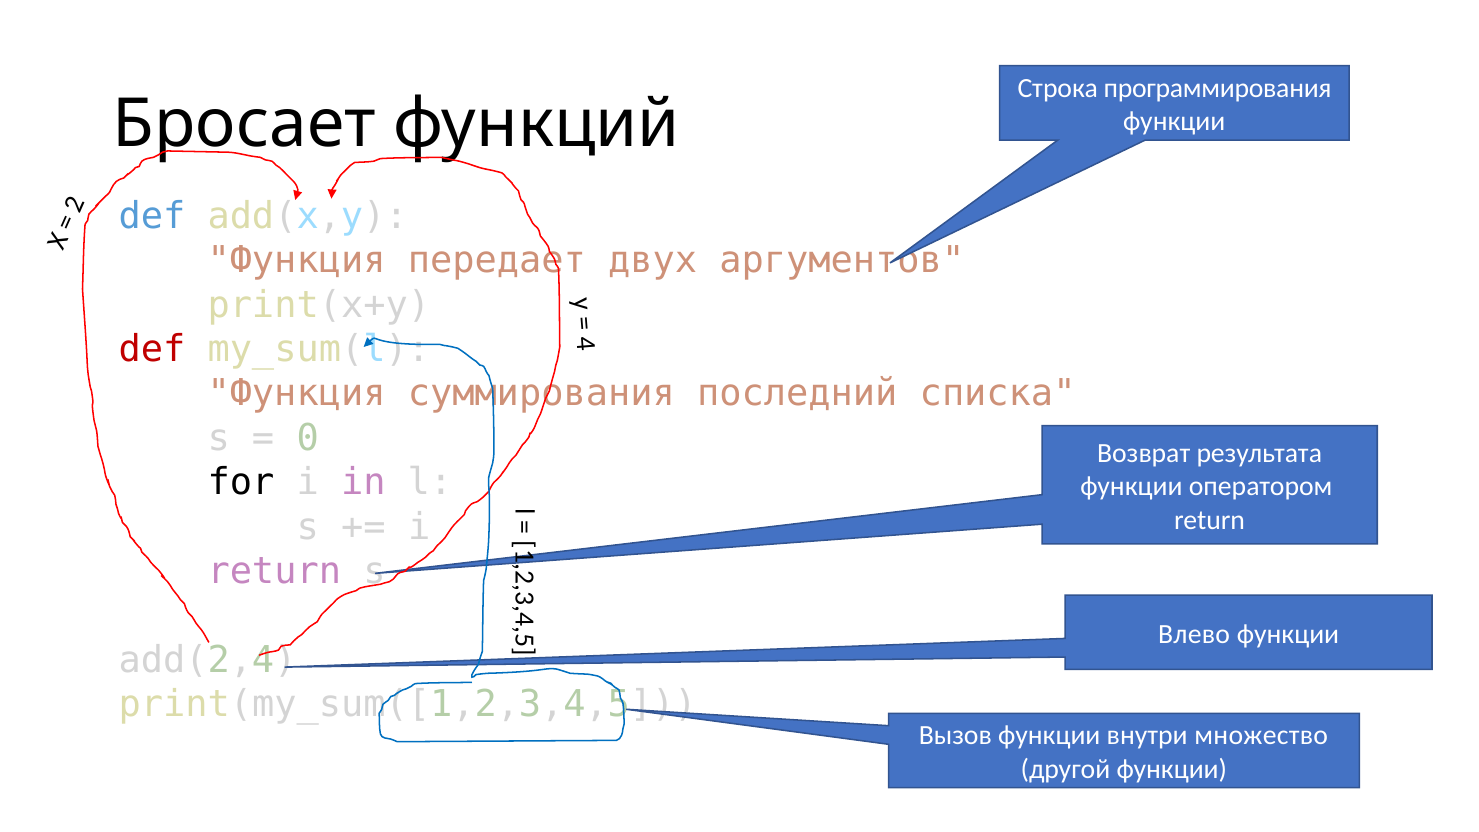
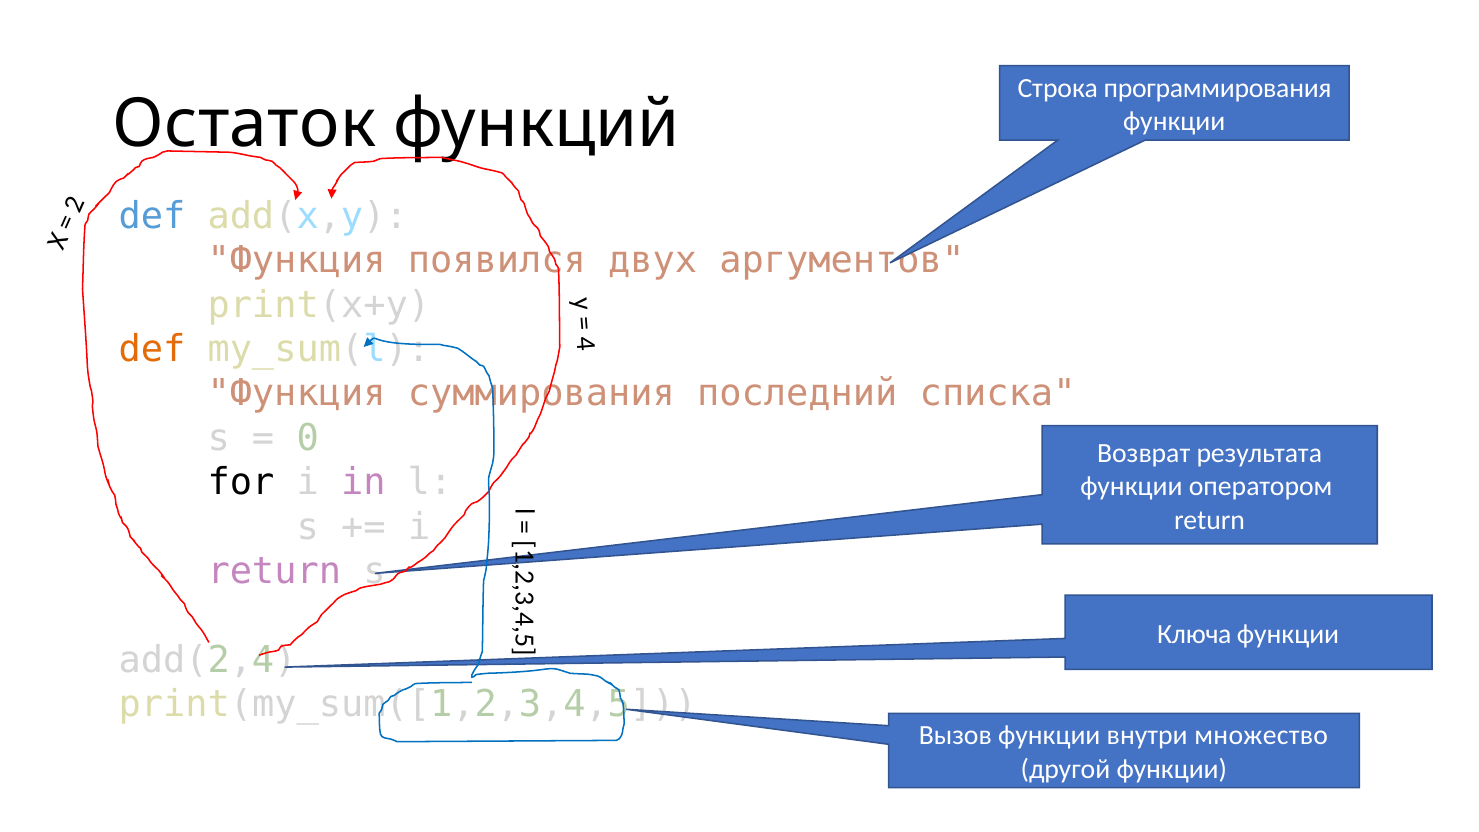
Бросает: Бросает -> Остаток
передает: передает -> появился
def at (152, 349) colour: red -> orange
Влево: Влево -> Ключа
